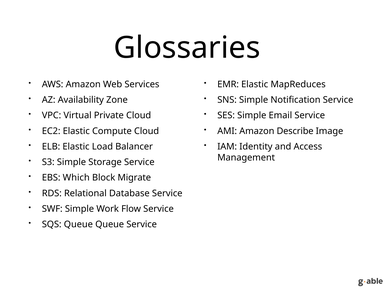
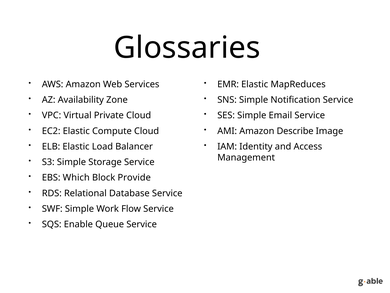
Migrate: Migrate -> Provide
SQS Queue: Queue -> Enable
